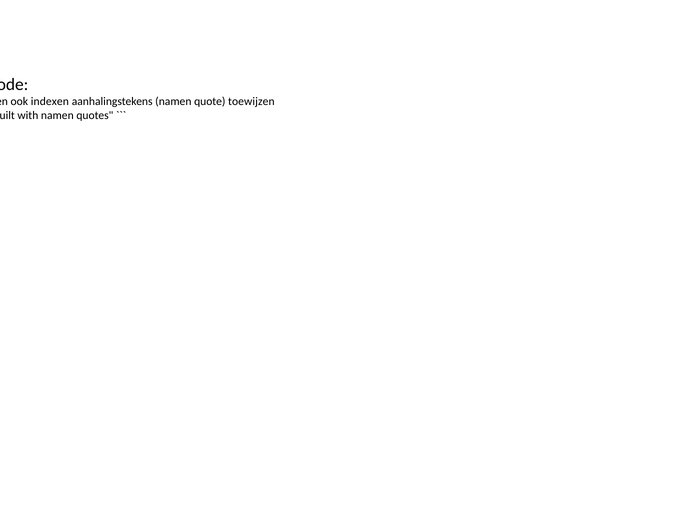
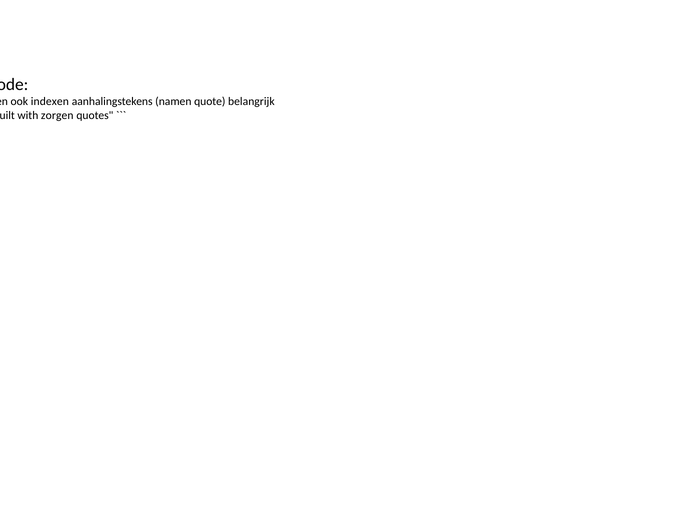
toewijzen: toewijzen -> belangrijk
with namen: namen -> zorgen
